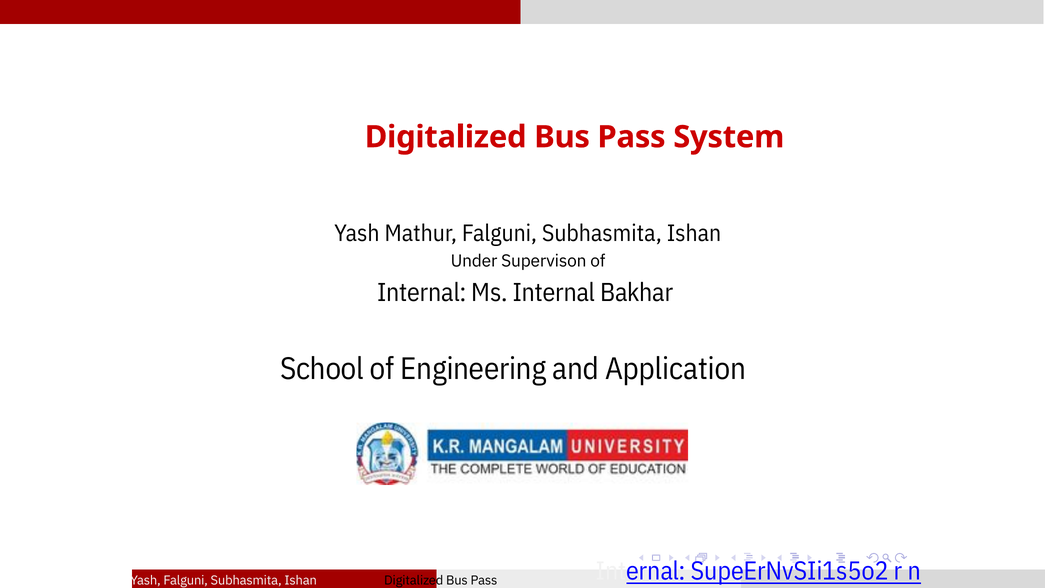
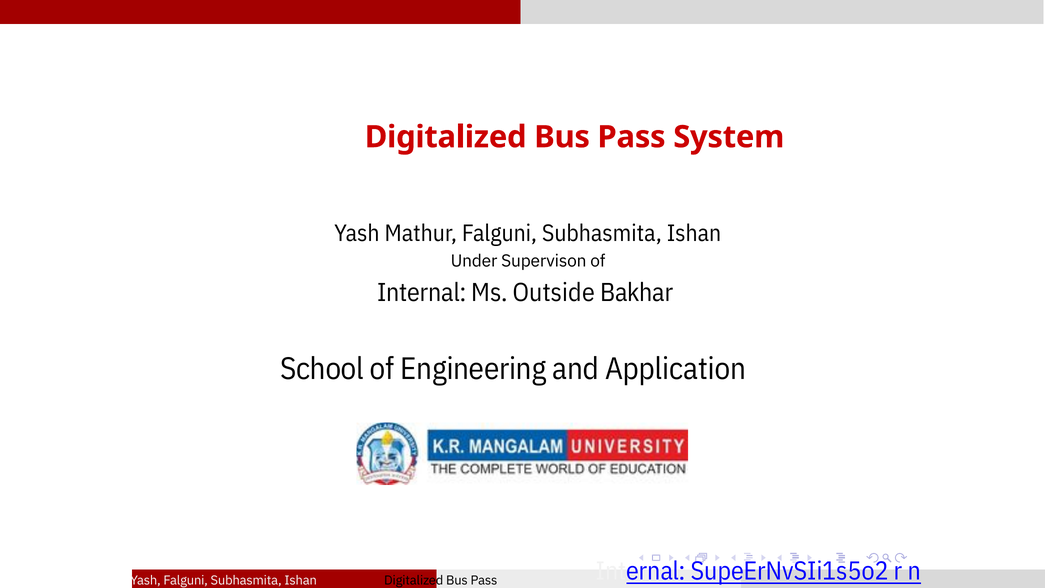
Ms Internal: Internal -> Outside
